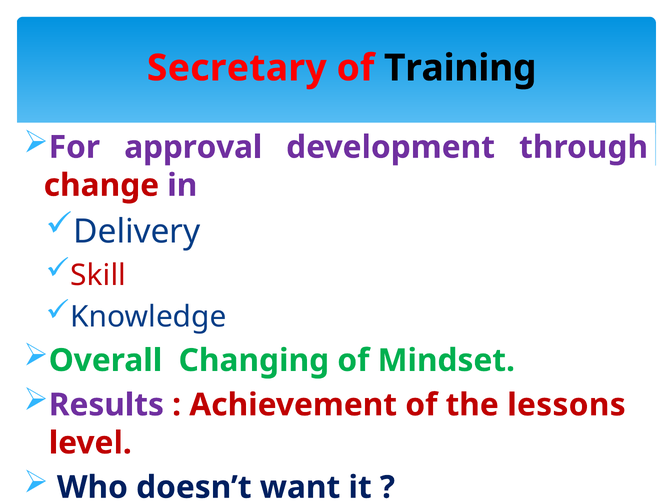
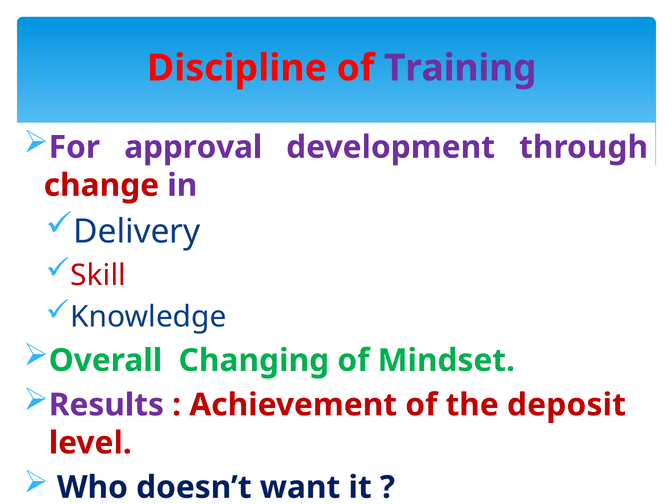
Secretary: Secretary -> Discipline
Training colour: black -> purple
lessons: lessons -> deposit
